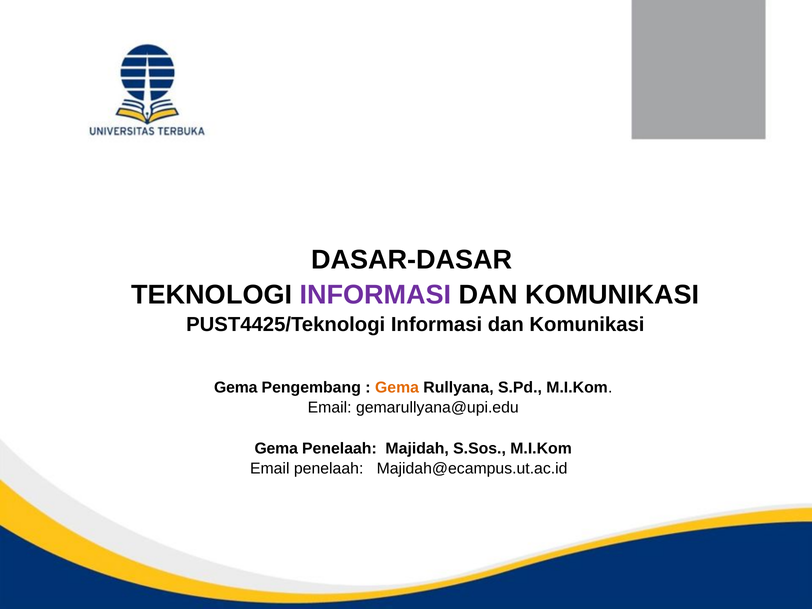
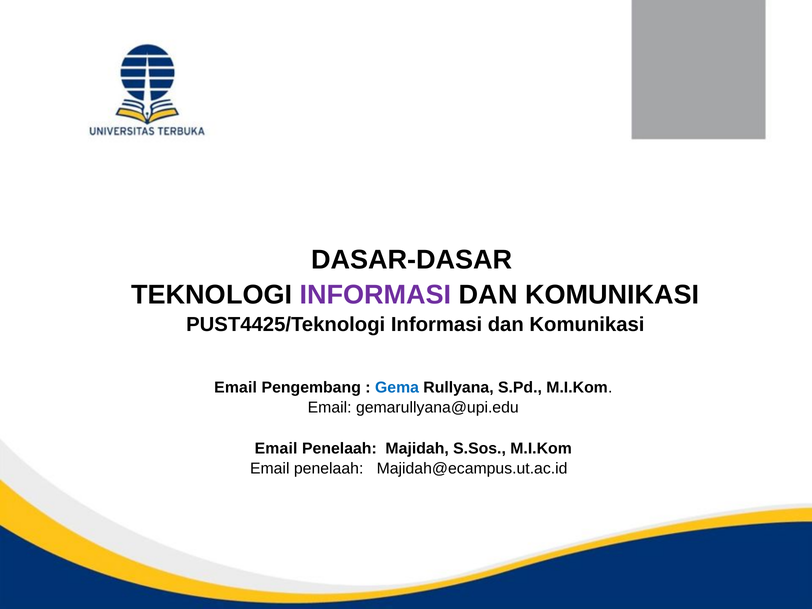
Gema at (236, 387): Gema -> Email
Gema at (397, 387) colour: orange -> blue
Gema at (276, 448): Gema -> Email
